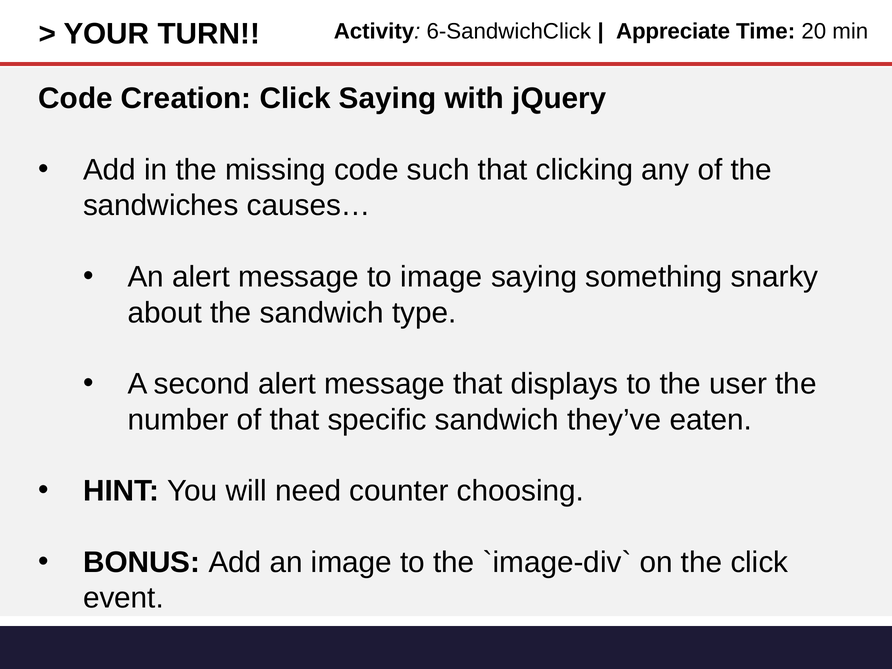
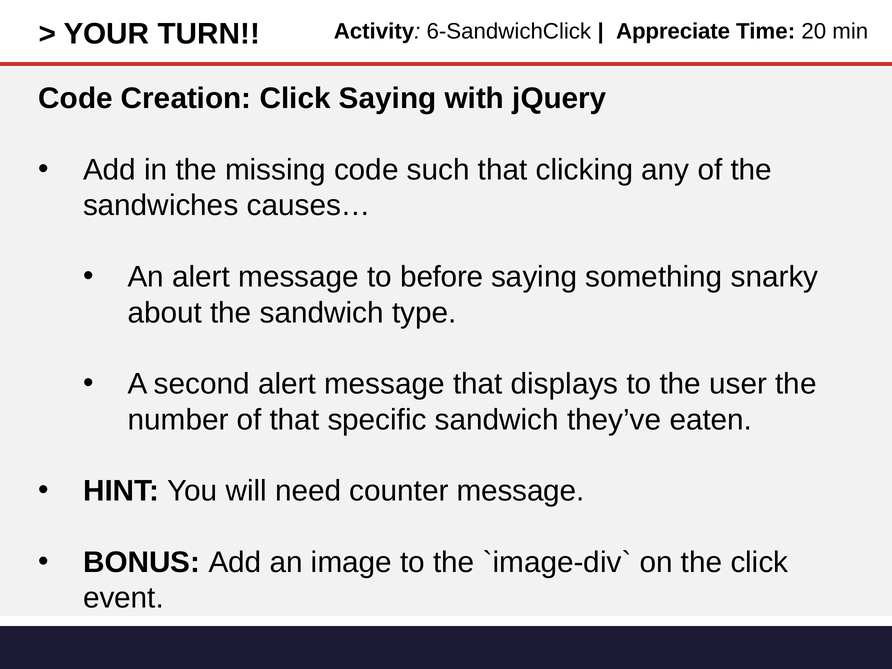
to image: image -> before
counter choosing: choosing -> message
